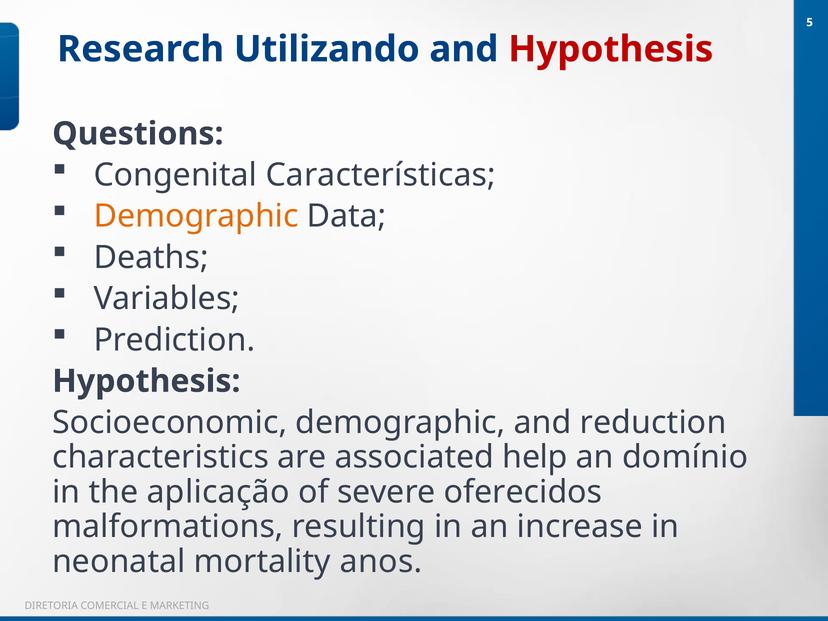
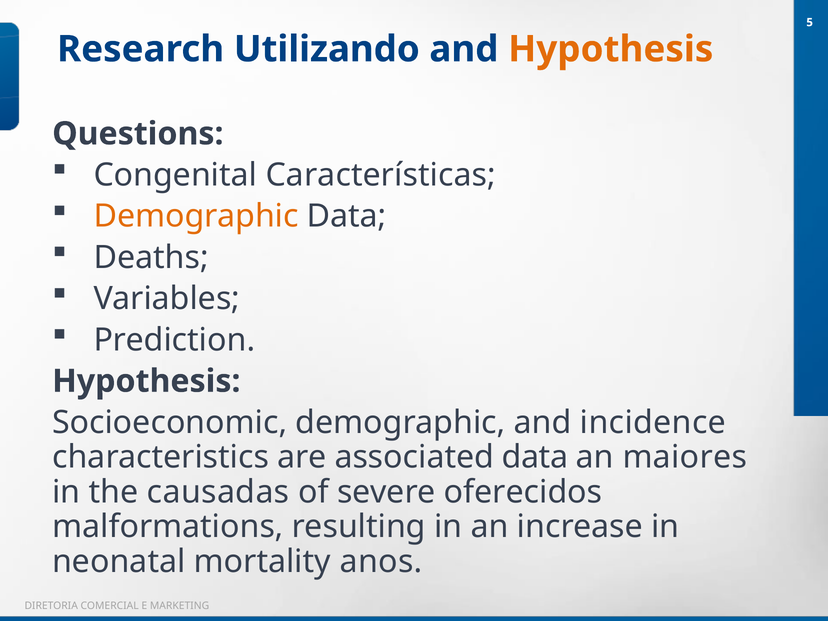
Hypothesis at (611, 49) colour: red -> orange
reduction: reduction -> incidence
associated help: help -> data
domínio: domínio -> maiores
aplicação: aplicação -> causadas
